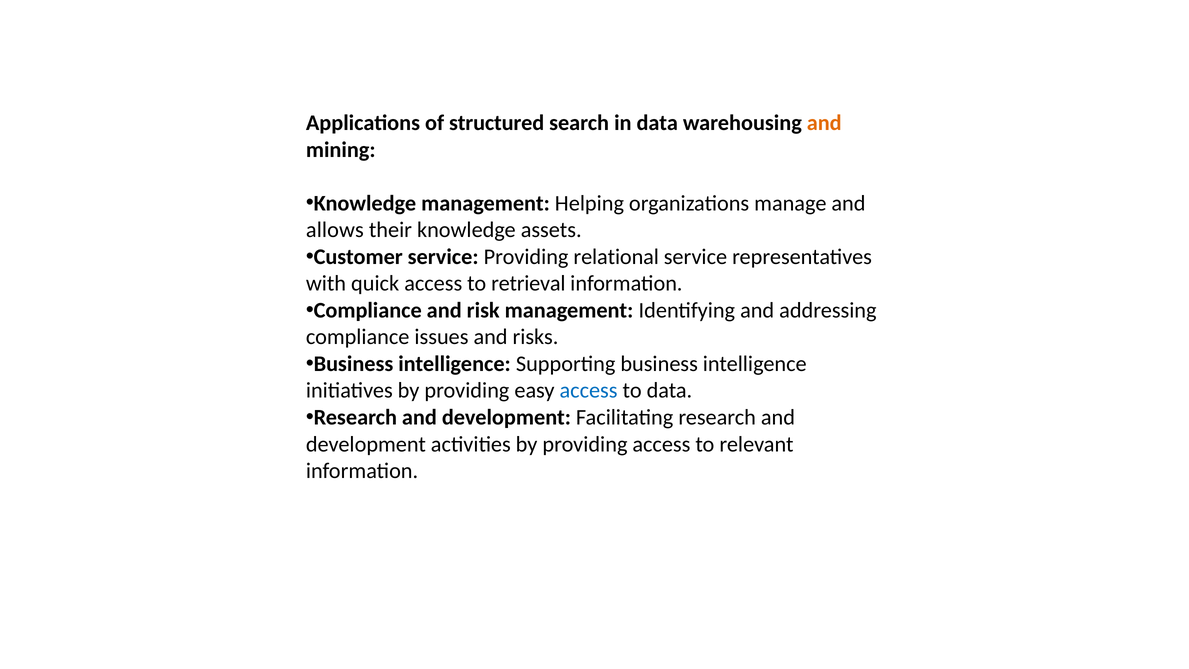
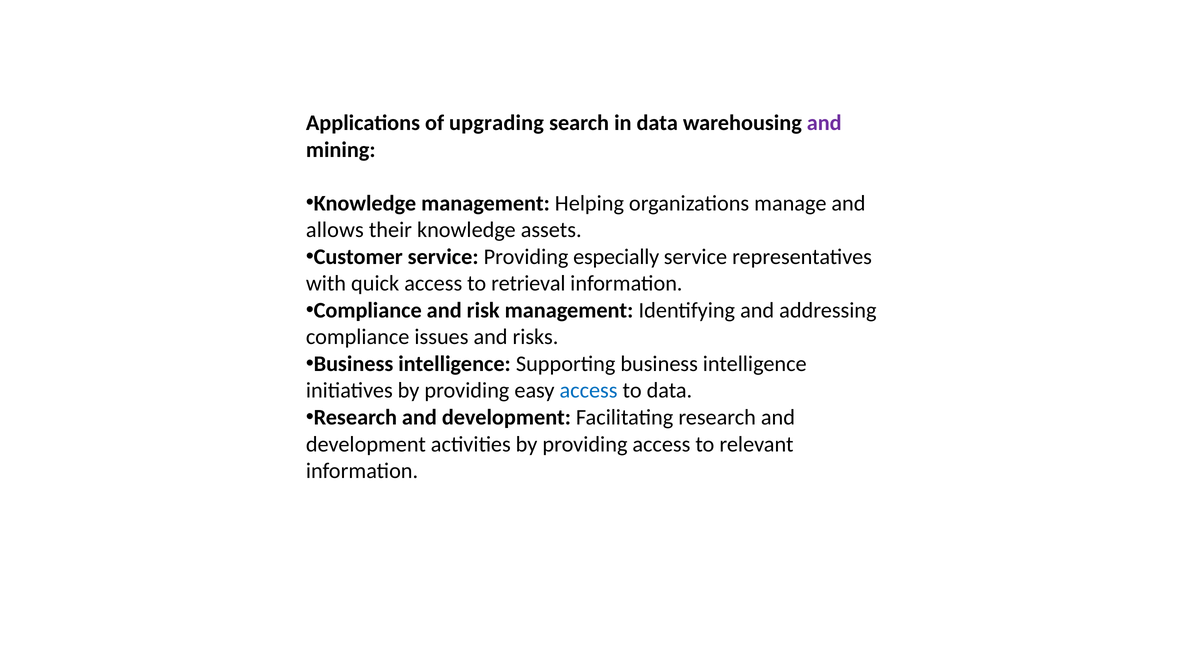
structured: structured -> upgrading
and at (824, 123) colour: orange -> purple
relational: relational -> especially
